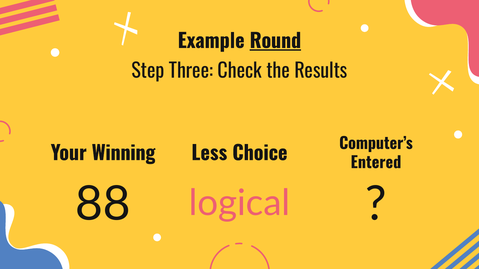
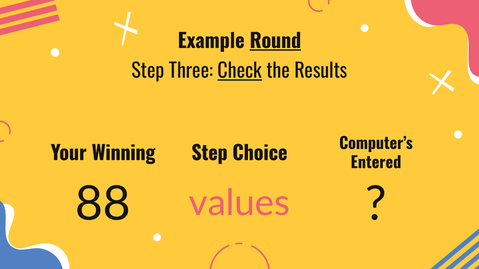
Check underline: none -> present
Less at (209, 154): Less -> Step
logical: logical -> values
